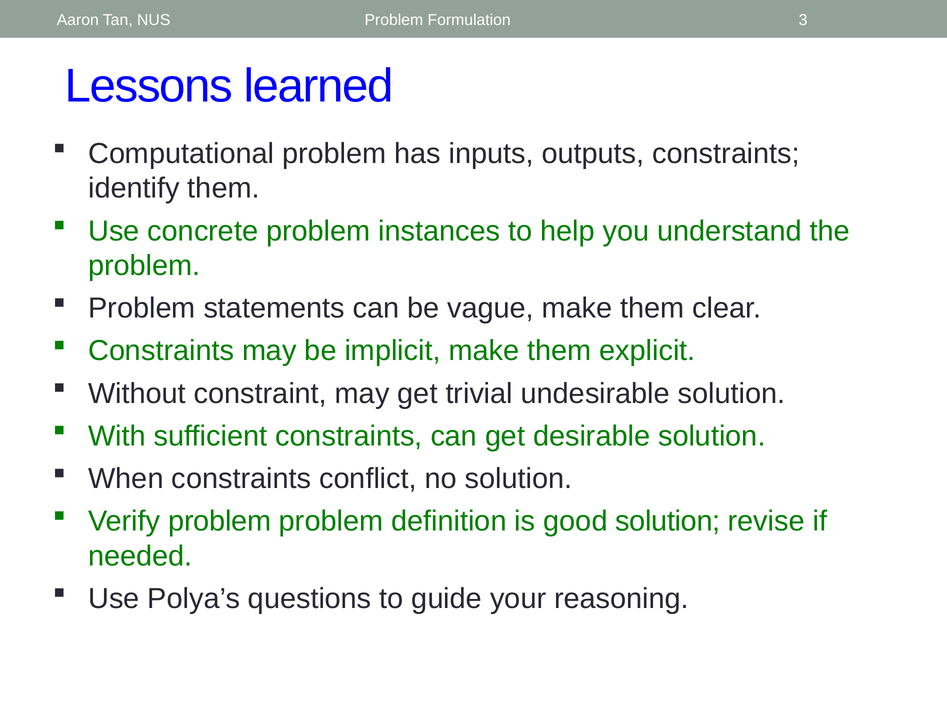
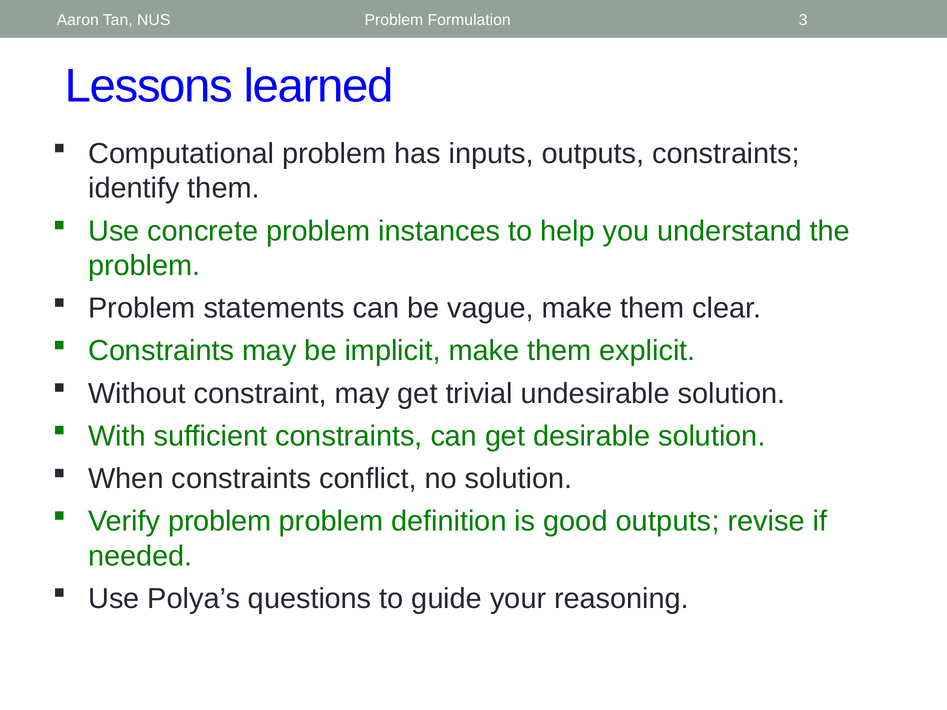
good solution: solution -> outputs
